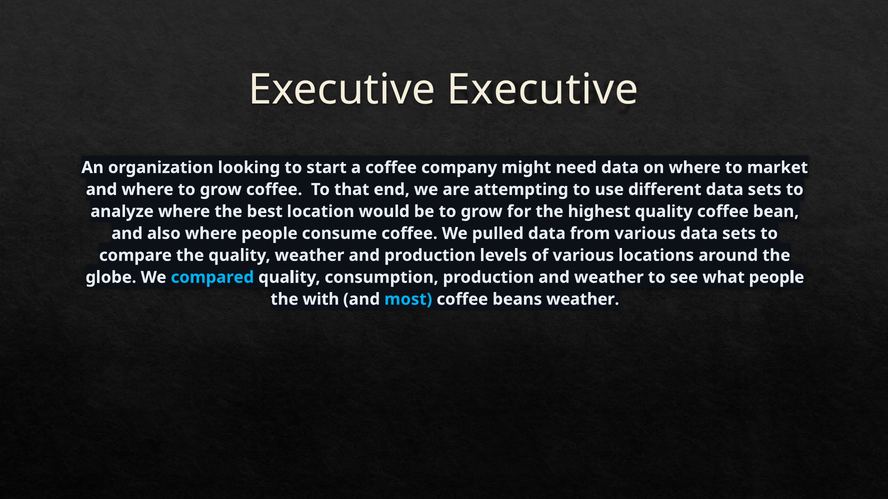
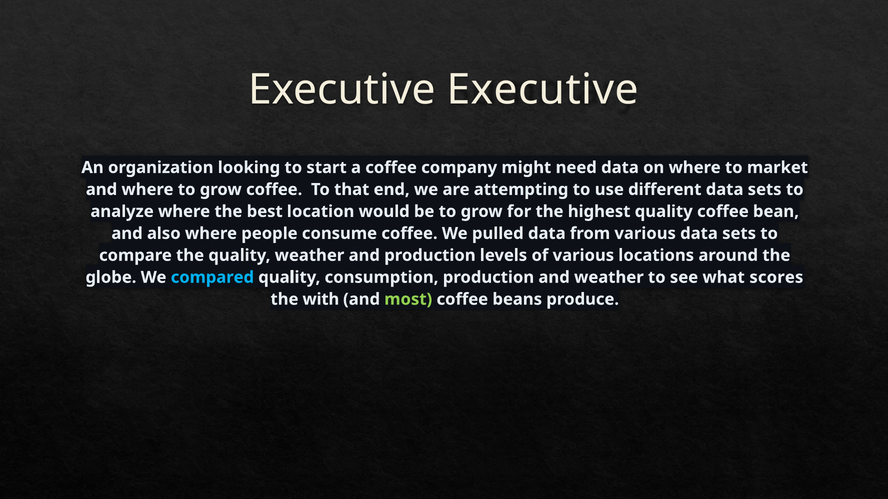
what people: people -> scores
most colour: light blue -> light green
beans weather: weather -> produce
